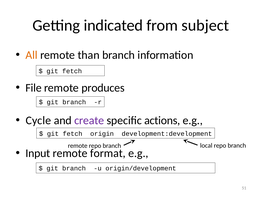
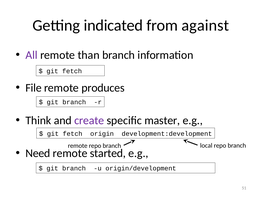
subject: subject -> against
All colour: orange -> purple
Cycle: Cycle -> Think
actions: actions -> master
Input: Input -> Need
format: format -> started
